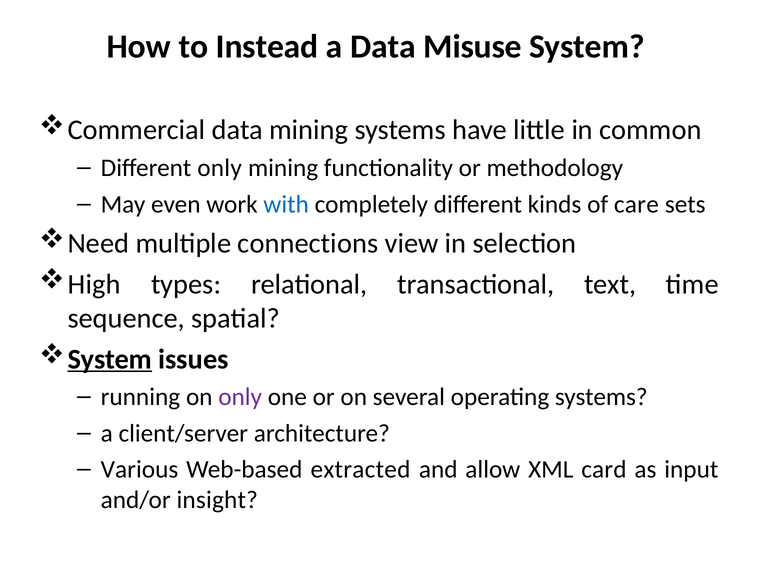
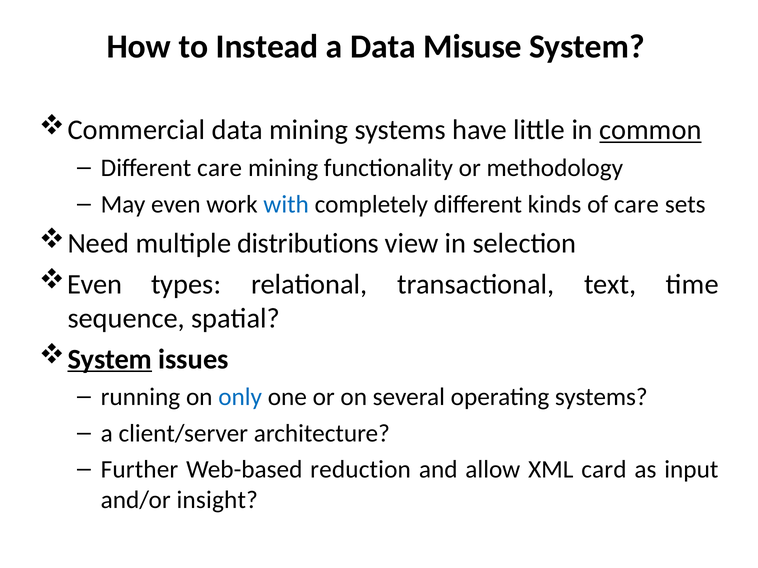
common underline: none -> present
Different only: only -> care
connections: connections -> distributions
High at (94, 284): High -> Even
only at (240, 397) colour: purple -> blue
Various: Various -> Further
extracted: extracted -> reduction
